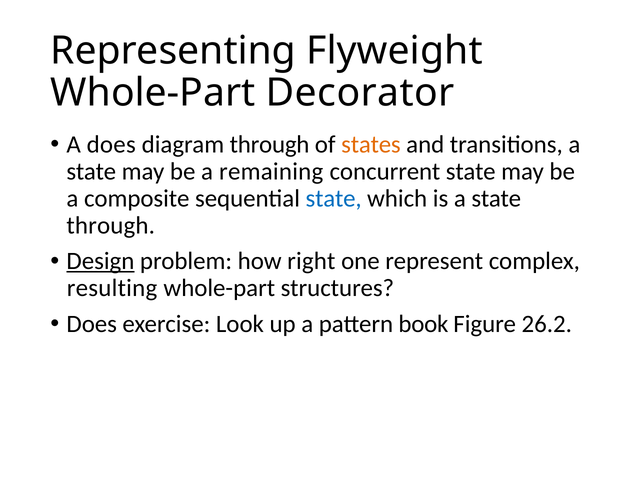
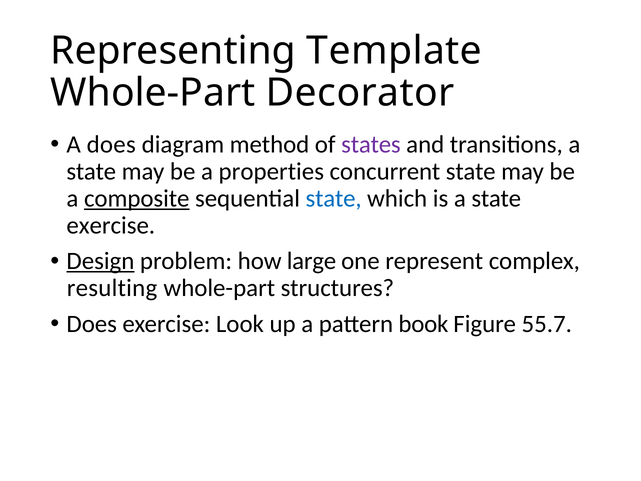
Flyweight: Flyweight -> Template
diagram through: through -> method
states colour: orange -> purple
remaining: remaining -> properties
composite underline: none -> present
through at (111, 225): through -> exercise
right: right -> large
26.2: 26.2 -> 55.7
